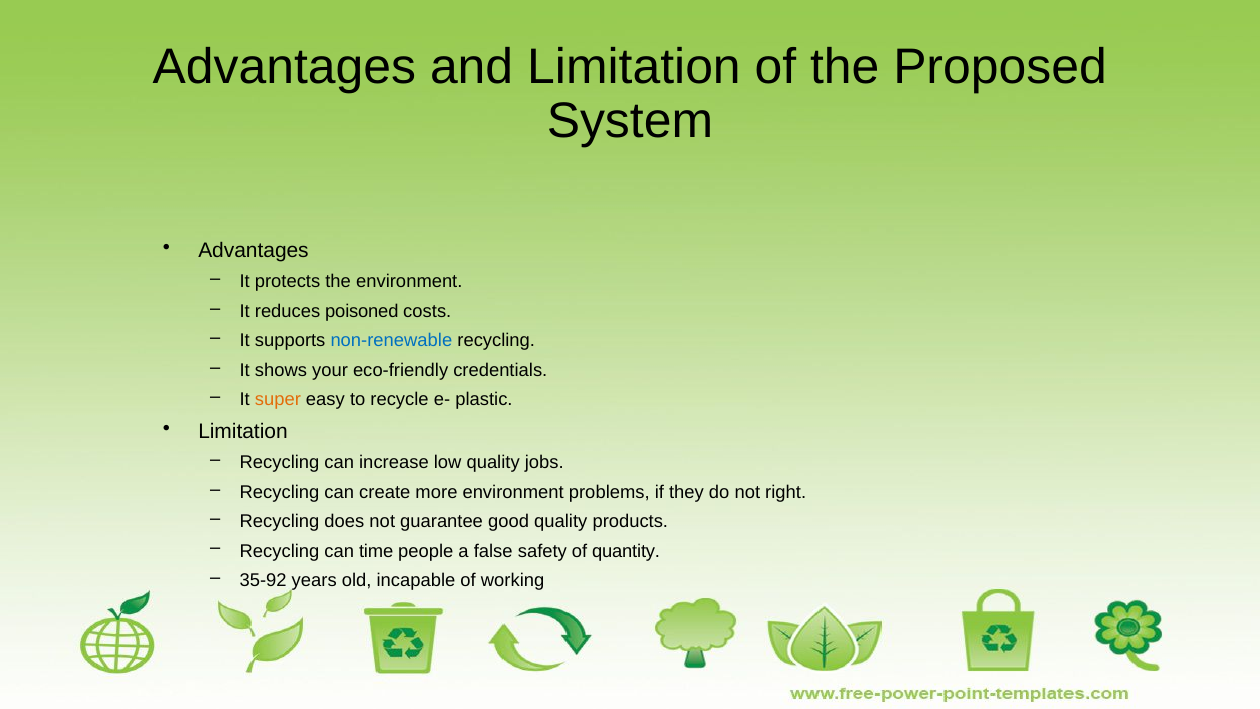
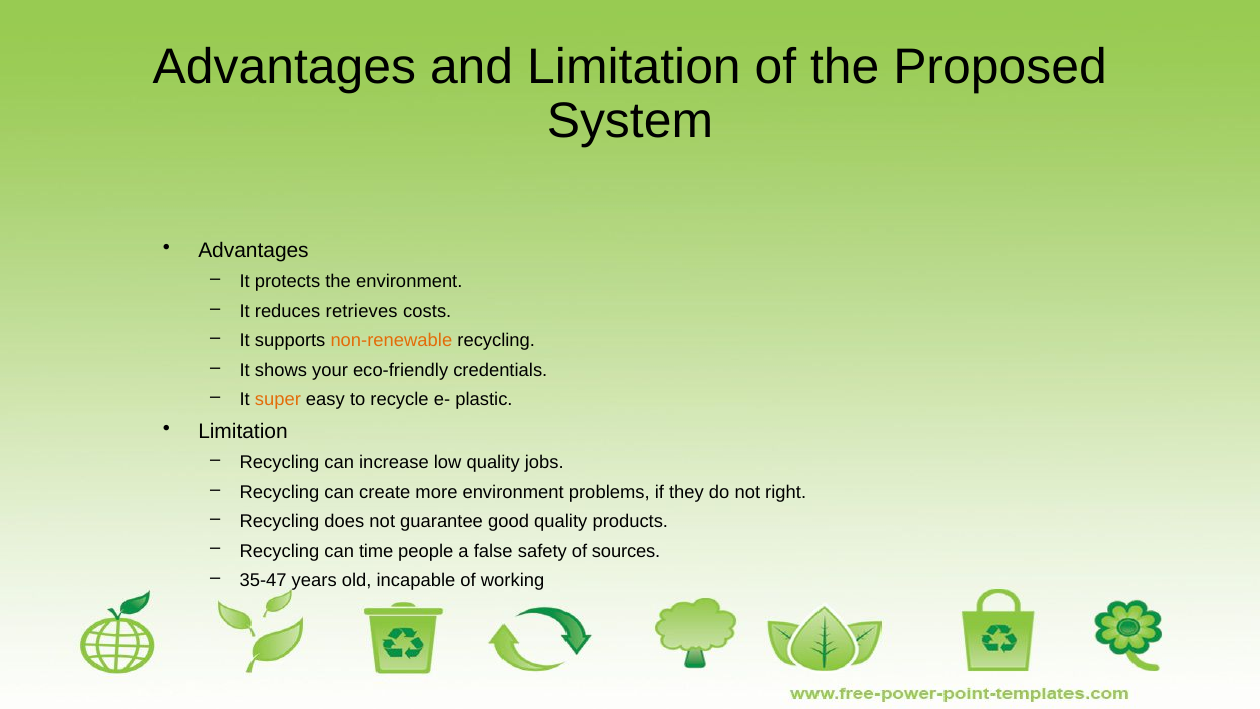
poisoned: poisoned -> retrieves
non-renewable colour: blue -> orange
quantity: quantity -> sources
35-92: 35-92 -> 35-47
